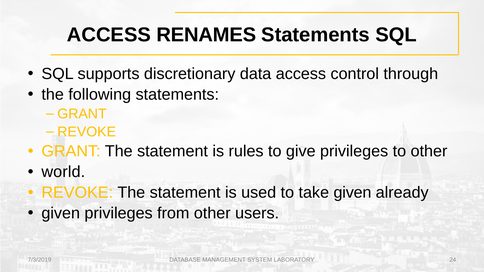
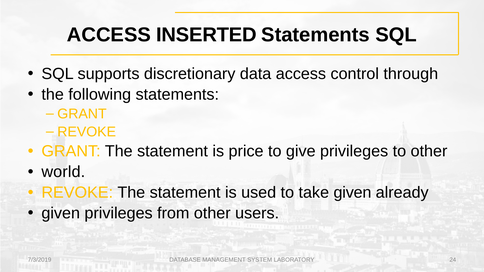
RENAMES: RENAMES -> INSERTED
rules: rules -> price
